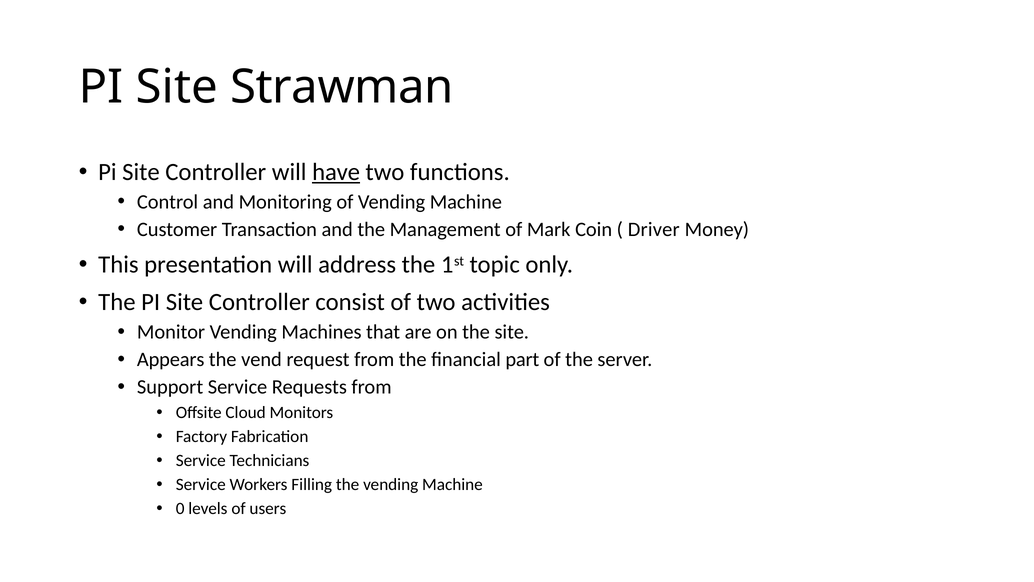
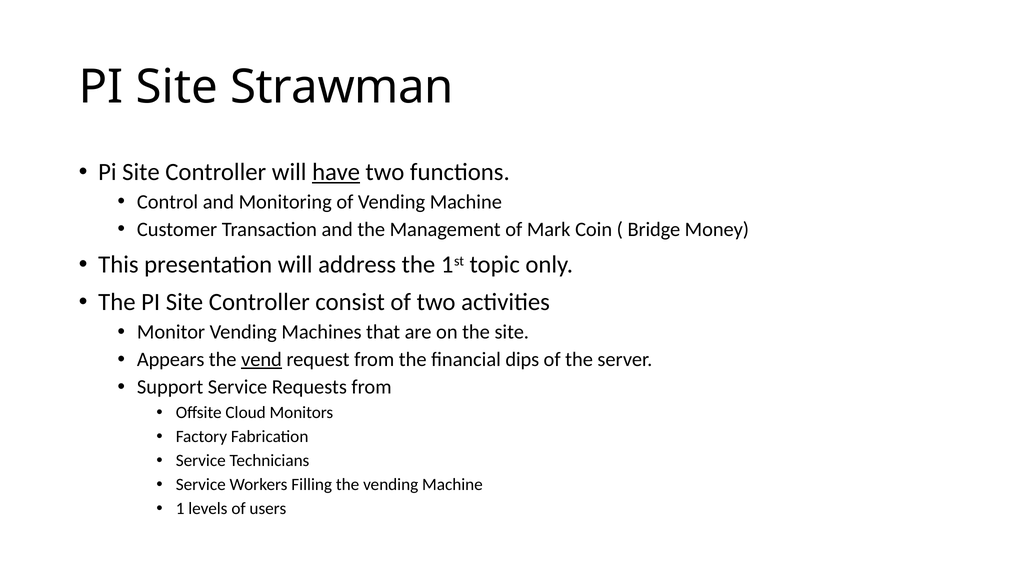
Driver: Driver -> Bridge
vend underline: none -> present
part: part -> dips
0: 0 -> 1
